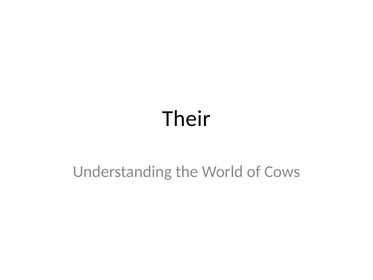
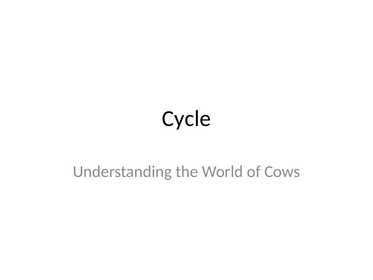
Their: Their -> Cycle
